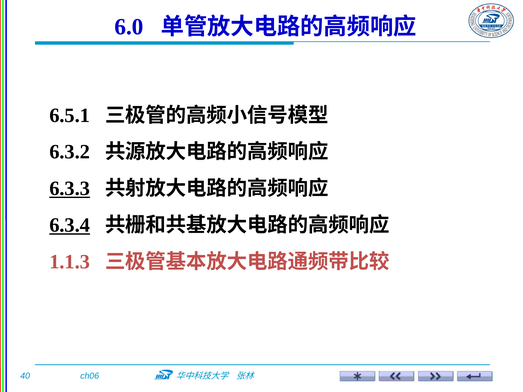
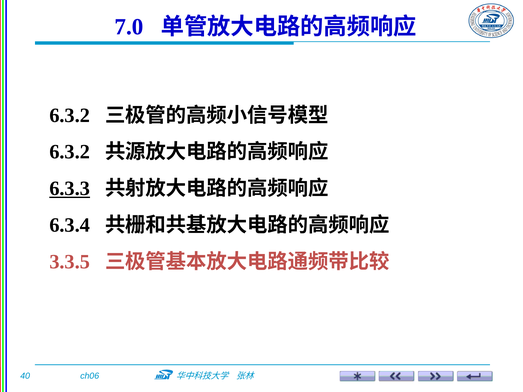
6.0: 6.0 -> 7.0
6.5.1 at (70, 115): 6.5.1 -> 6.3.2
6.3.4 underline: present -> none
1.1.3: 1.1.3 -> 3.3.5
